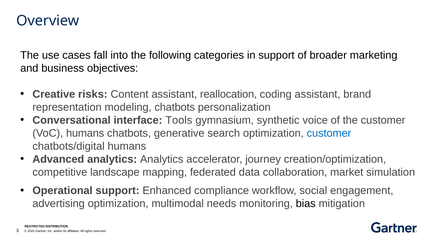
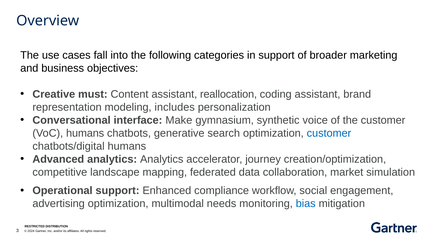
risks: risks -> must
modeling chatbots: chatbots -> includes
Tools: Tools -> Make
bias colour: black -> blue
